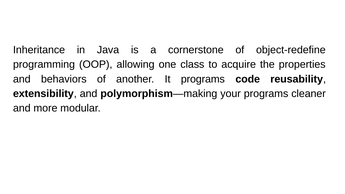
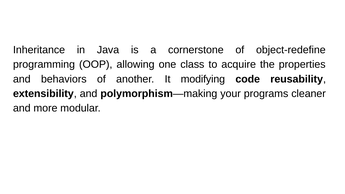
It programs: programs -> modifying
